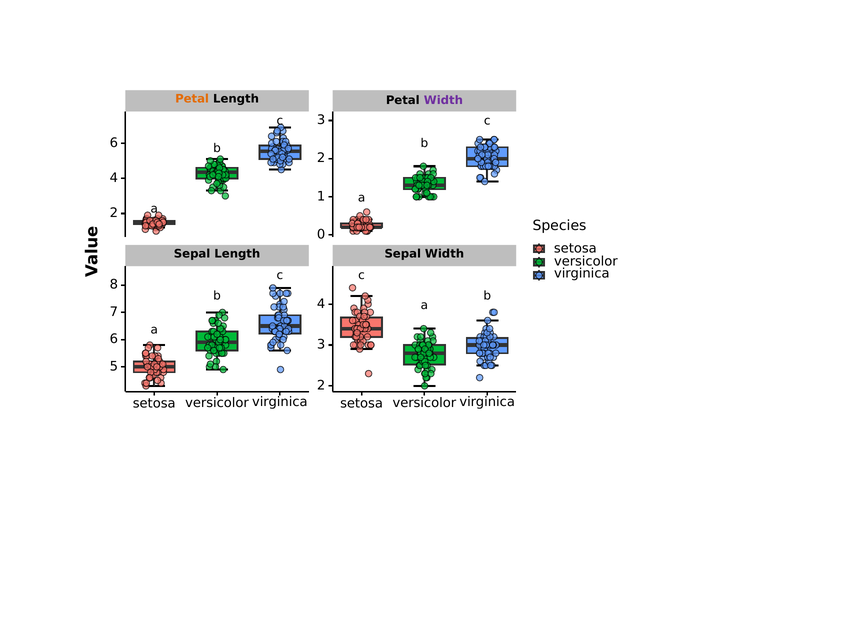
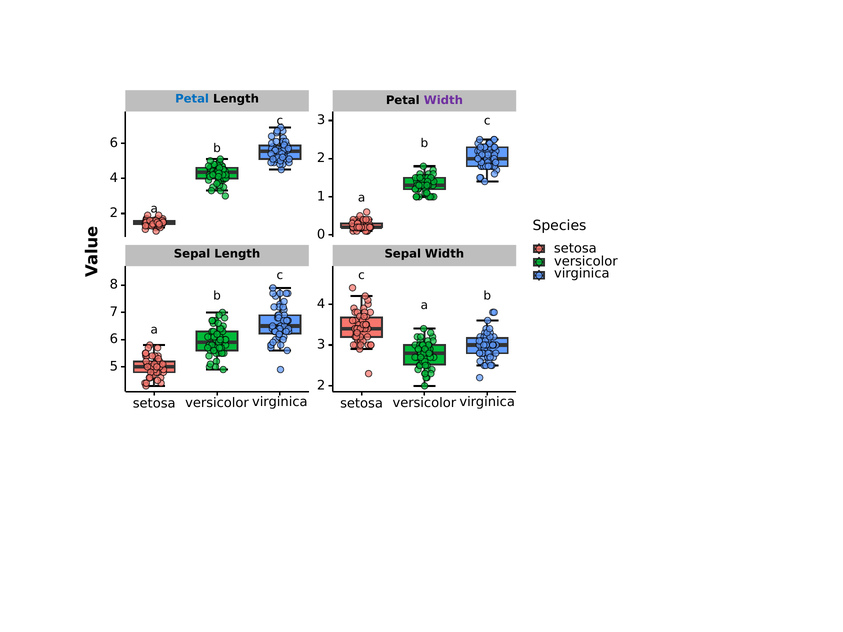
Petal at (192, 99) colour: orange -> blue
